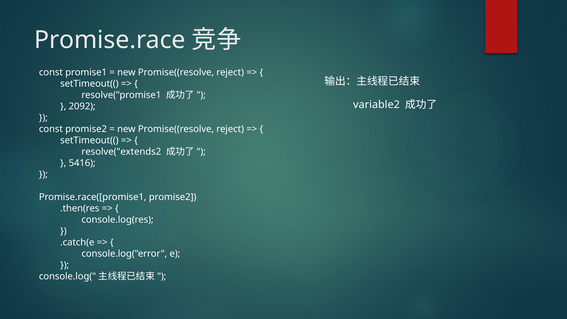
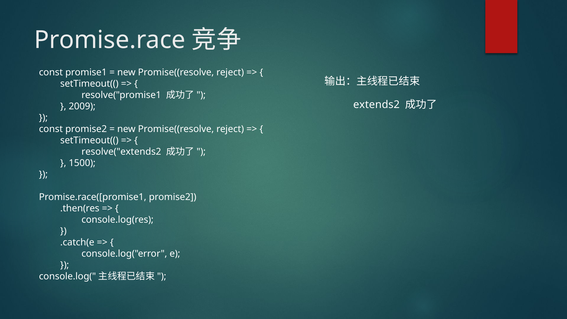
variable2: variable2 -> extends2
2092: 2092 -> 2009
5416: 5416 -> 1500
